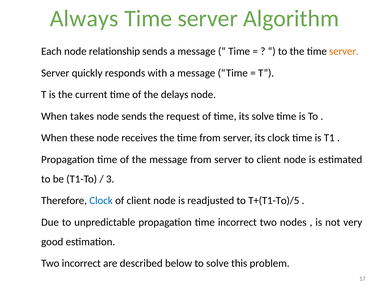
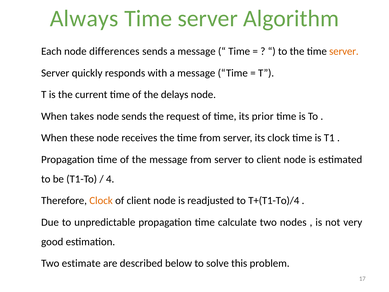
relationship: relationship -> differences
its solve: solve -> prior
3: 3 -> 4
Clock at (101, 200) colour: blue -> orange
T+(T1-To)/5: T+(T1-To)/5 -> T+(T1-To)/4
time incorrect: incorrect -> calculate
incorrect at (81, 263): incorrect -> estimate
